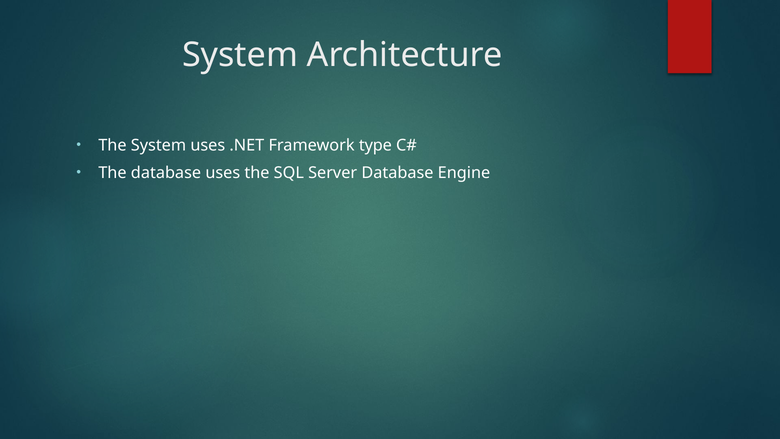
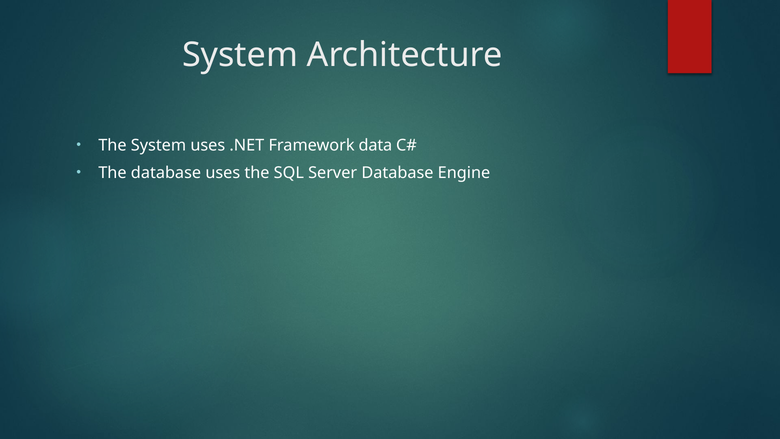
type: type -> data
